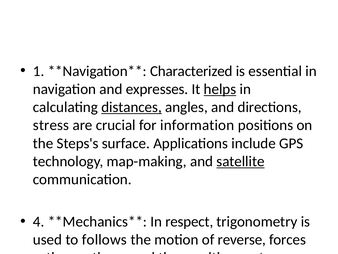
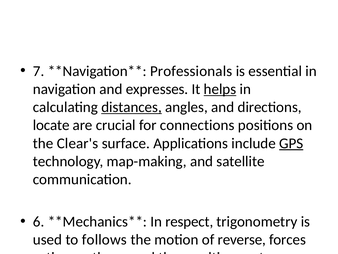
1: 1 -> 7
Characterized: Characterized -> Professionals
stress: stress -> locate
information: information -> connections
Steps's: Steps's -> Clear's
GPS underline: none -> present
satellite underline: present -> none
4 at (39, 221): 4 -> 6
